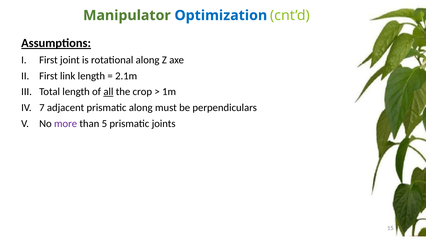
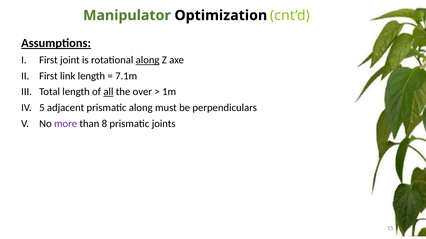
Optimization colour: blue -> black
along at (148, 60) underline: none -> present
2.1m: 2.1m -> 7.1m
crop: crop -> over
7: 7 -> 5
5: 5 -> 8
